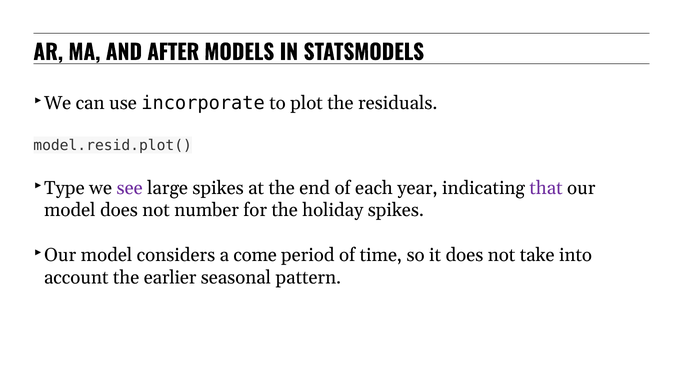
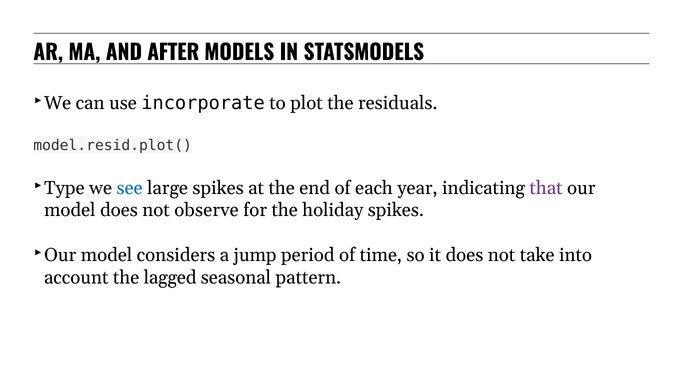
see colour: purple -> blue
number: number -> observe
come: come -> jump
earlier: earlier -> lagged
